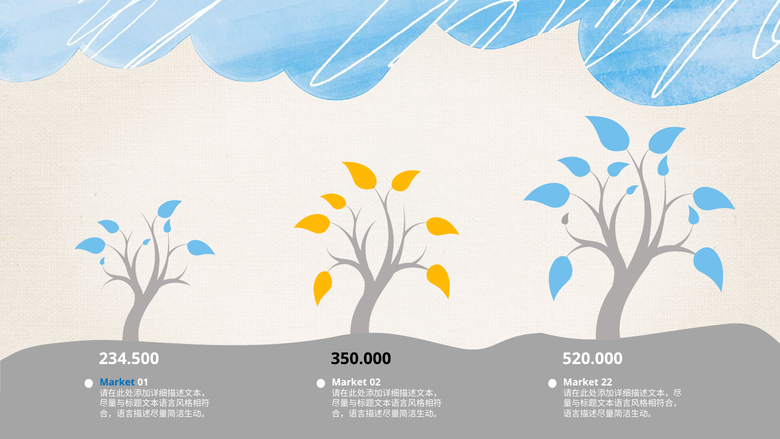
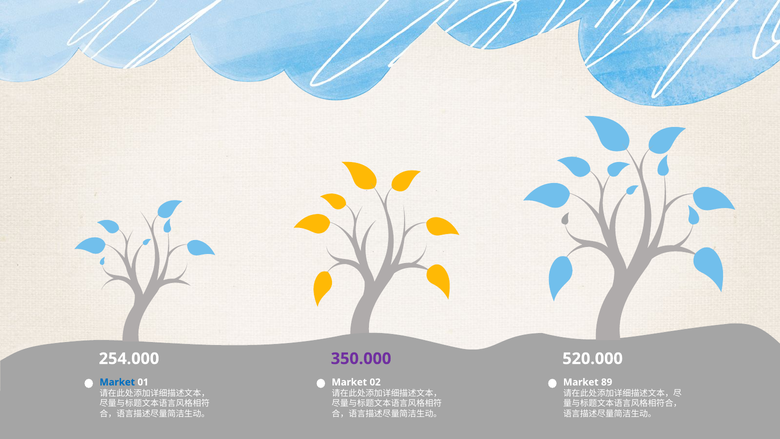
234.500: 234.500 -> 254.000
350.000 colour: black -> purple
22: 22 -> 89
